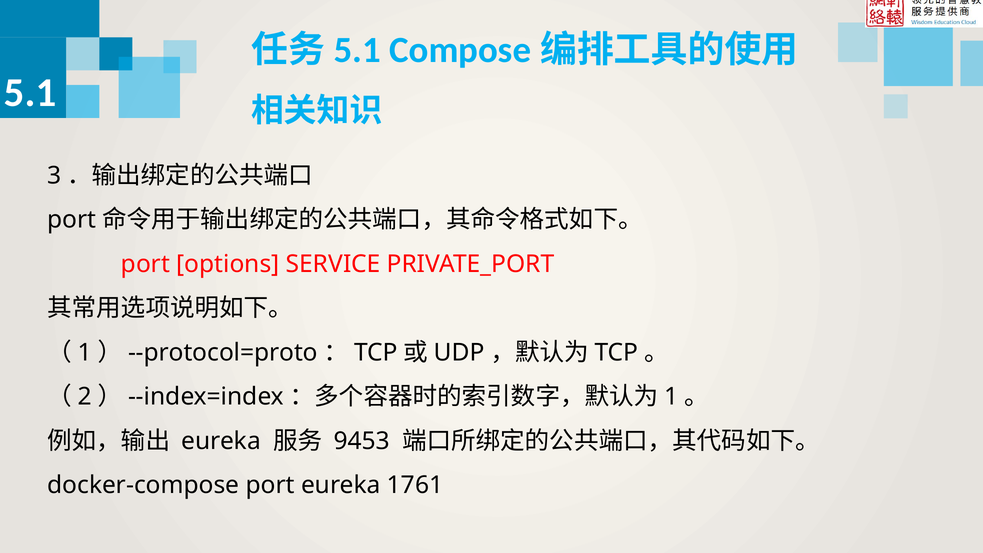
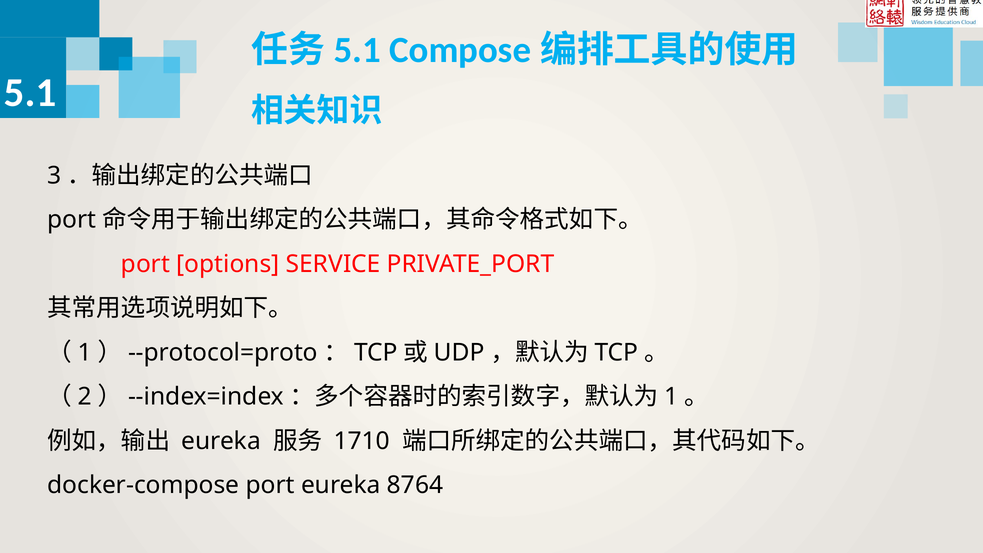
9453: 9453 -> 1710
1761: 1761 -> 8764
